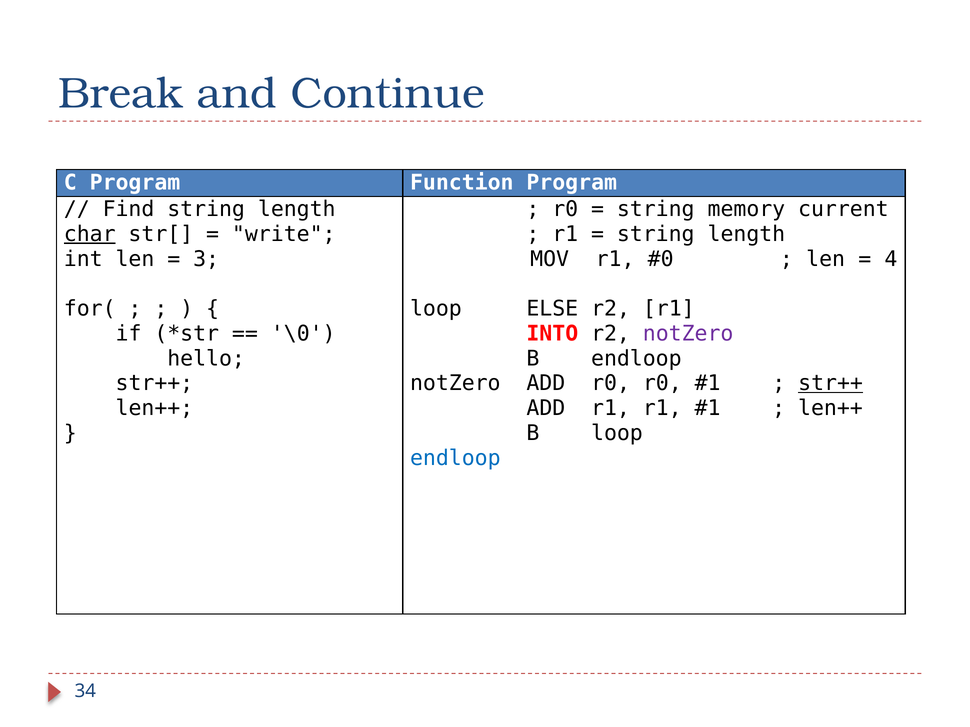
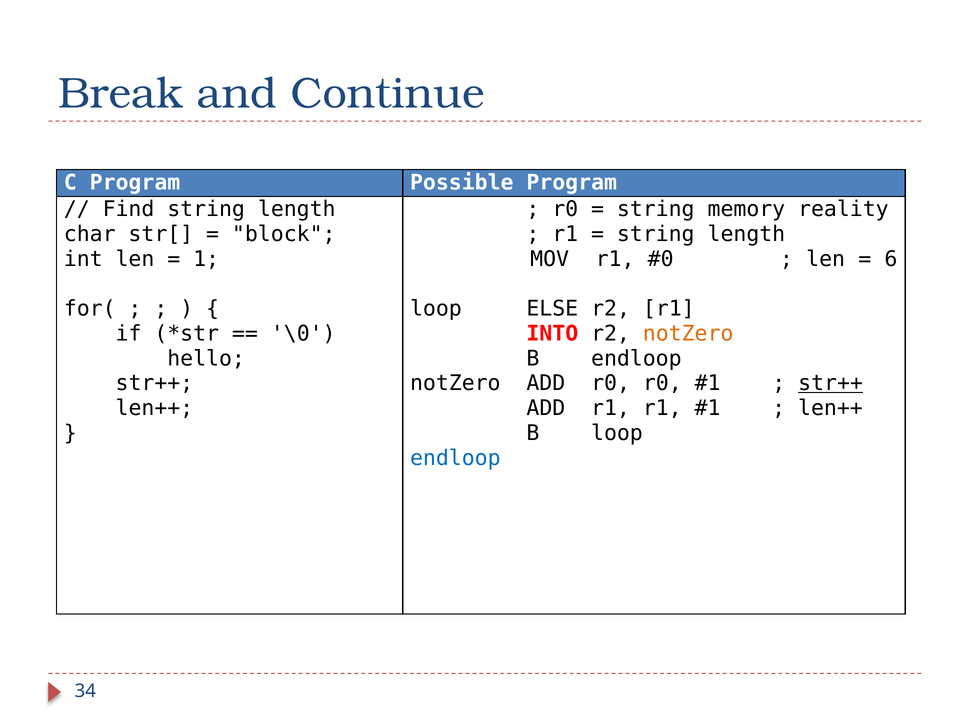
Function: Function -> Possible
current: current -> reality
char underline: present -> none
write: write -> block
3: 3 -> 1
4: 4 -> 6
notZero at (688, 334) colour: purple -> orange
